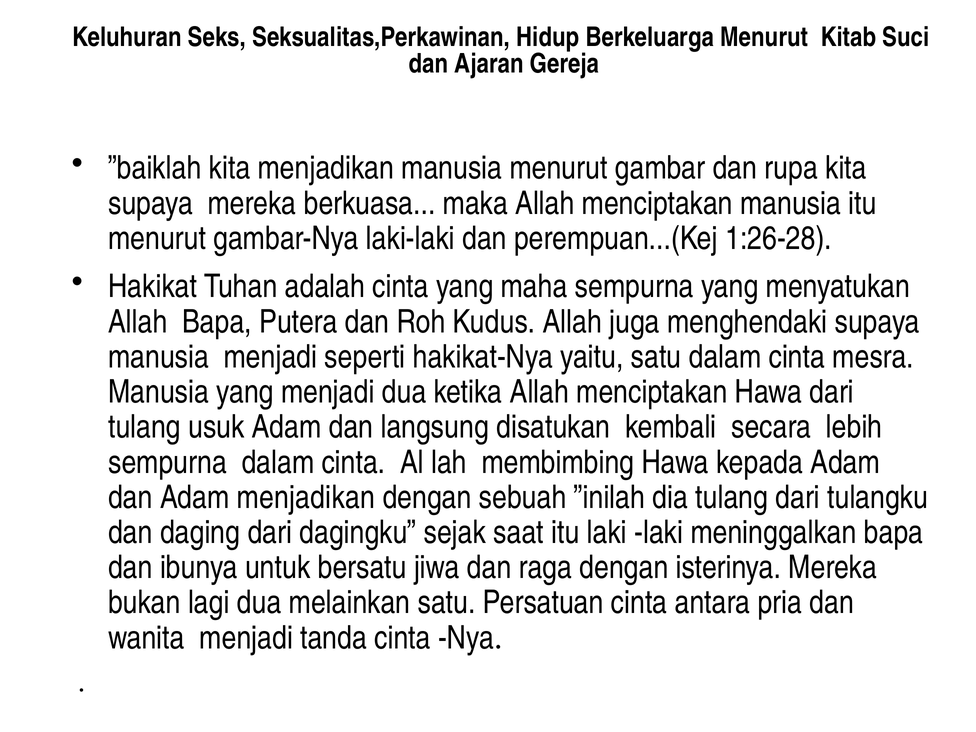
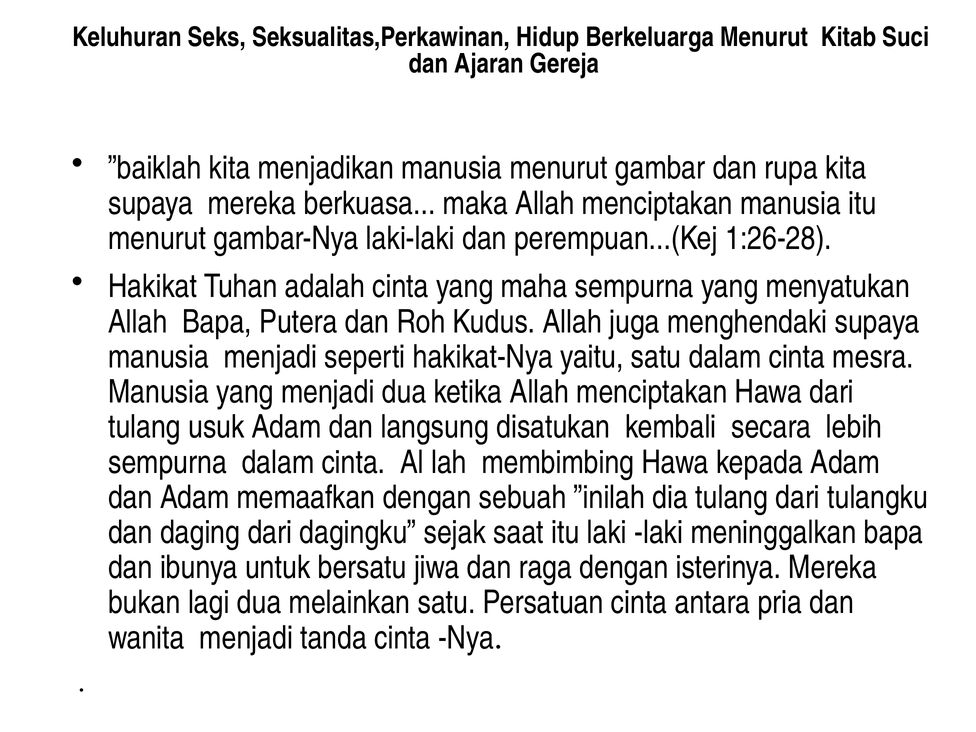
Adam menjadikan: menjadikan -> memaafkan
